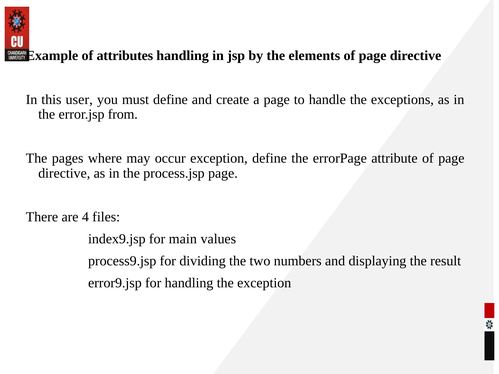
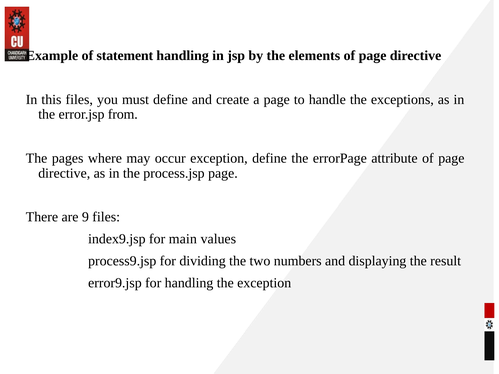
attributes: attributes -> statement
this user: user -> files
4: 4 -> 9
